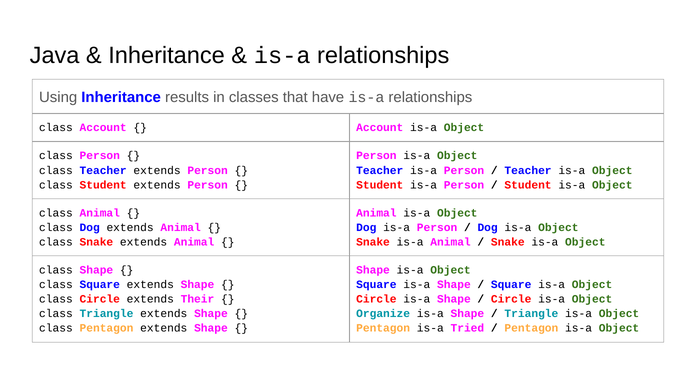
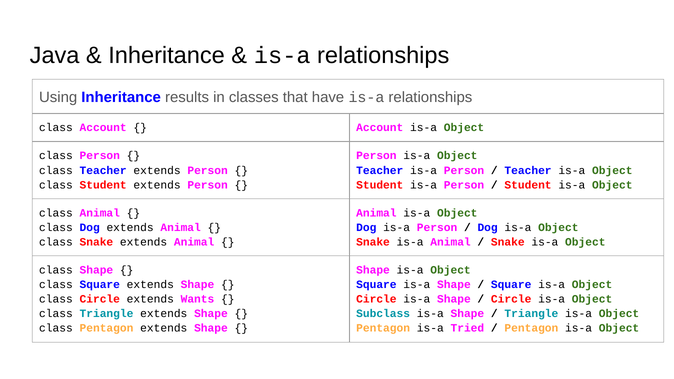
Their: Their -> Wants
Organize: Organize -> Subclass
